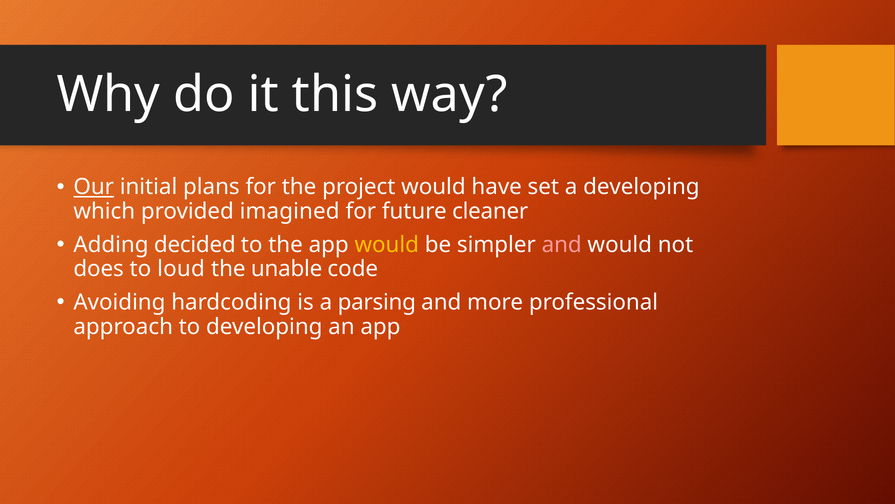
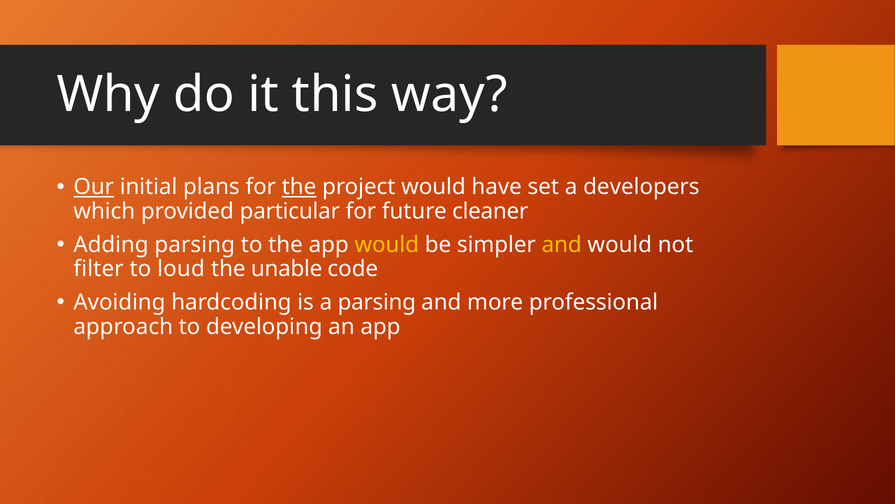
the at (299, 187) underline: none -> present
a developing: developing -> developers
imagined: imagined -> particular
Adding decided: decided -> parsing
and at (562, 244) colour: pink -> yellow
does: does -> filter
